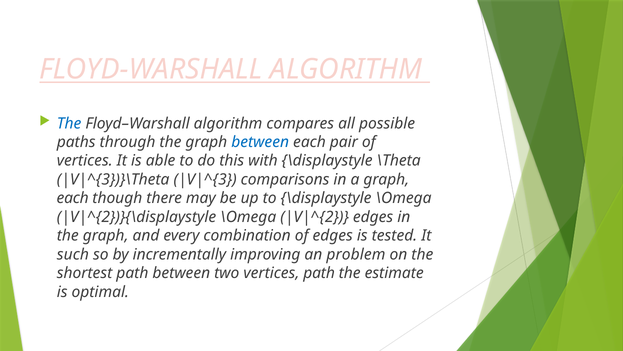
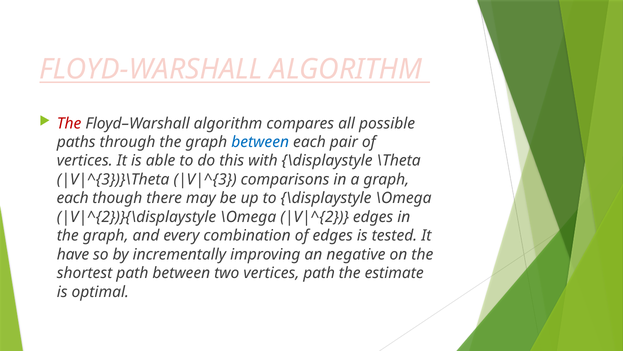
The at (69, 123) colour: blue -> red
such: such -> have
problem: problem -> negative
